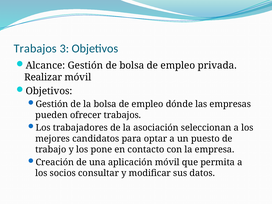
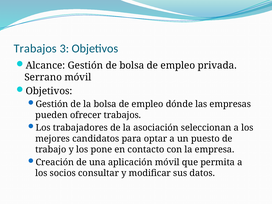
Realizar: Realizar -> Serrano
